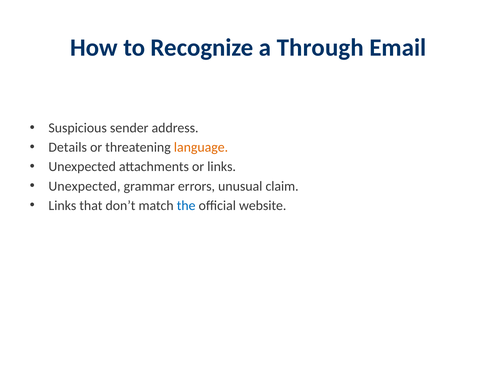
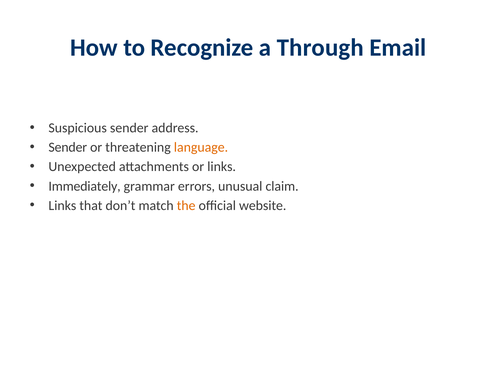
Details at (68, 147): Details -> Sender
Unexpected at (84, 186): Unexpected -> Immediately
the colour: blue -> orange
